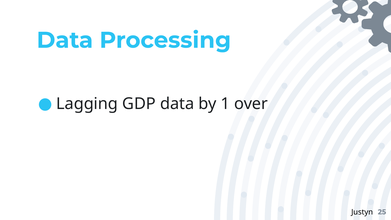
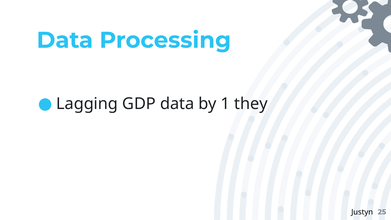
over: over -> they
